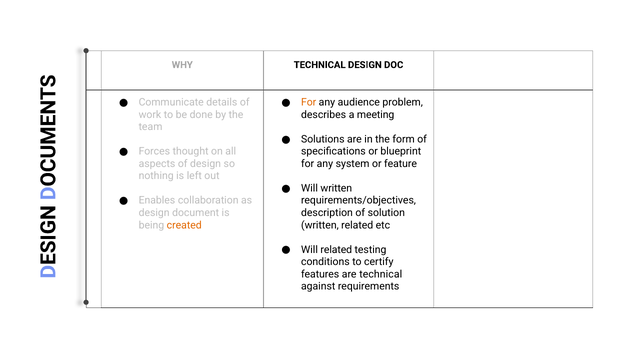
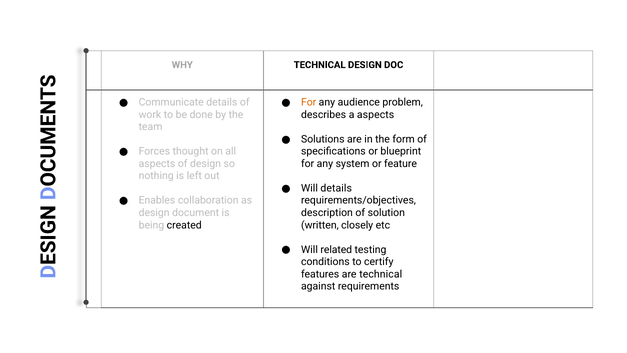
a meeting: meeting -> aspects
Will written: written -> details
created colour: orange -> black
written related: related -> closely
